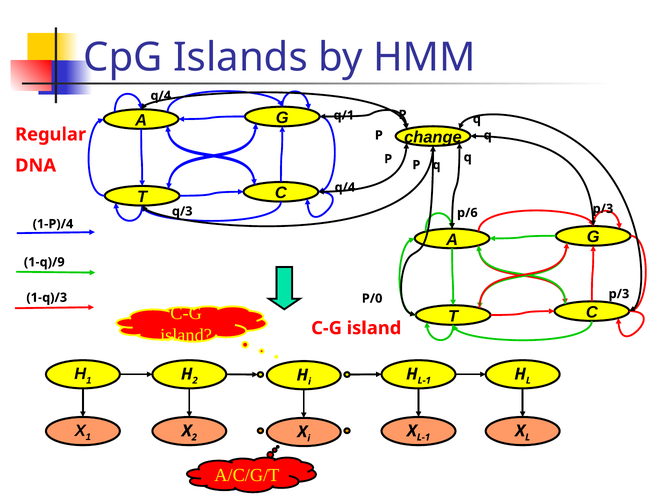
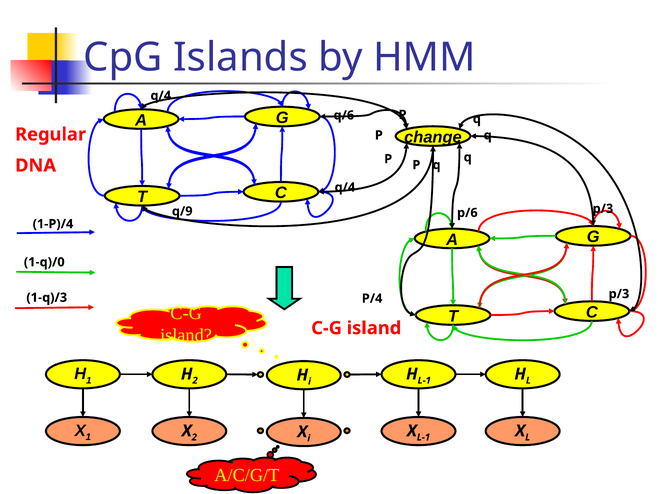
q/1: q/1 -> q/6
q/3: q/3 -> q/9
1-q)/9: 1-q)/9 -> 1-q)/0
P/0: P/0 -> P/4
